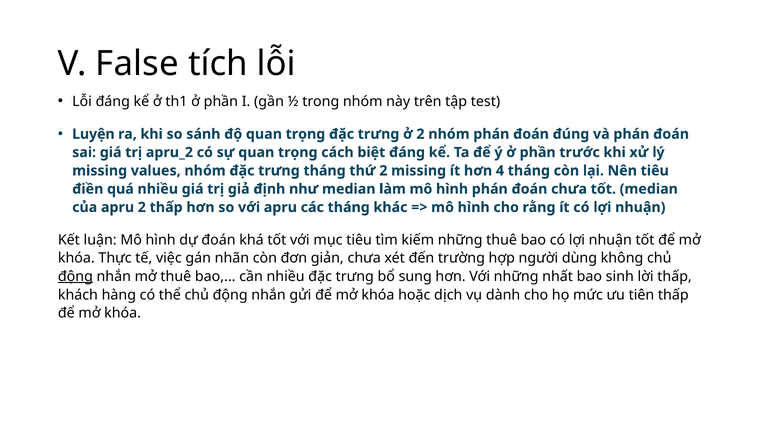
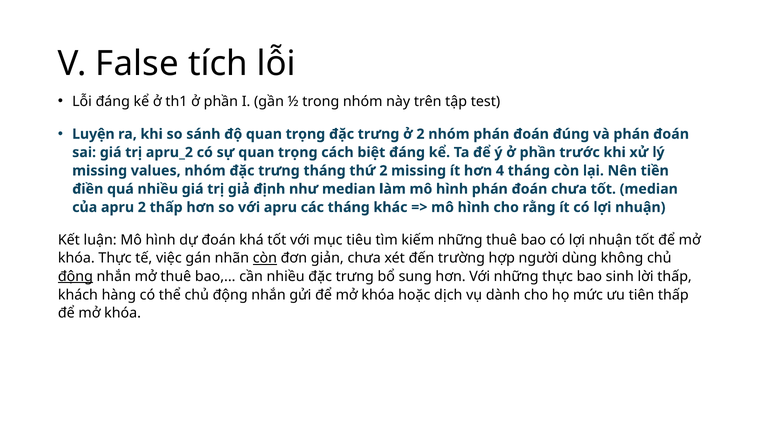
Nên tiêu: tiêu -> tiền
còn at (265, 258) underline: none -> present
những nhất: nhất -> thực
